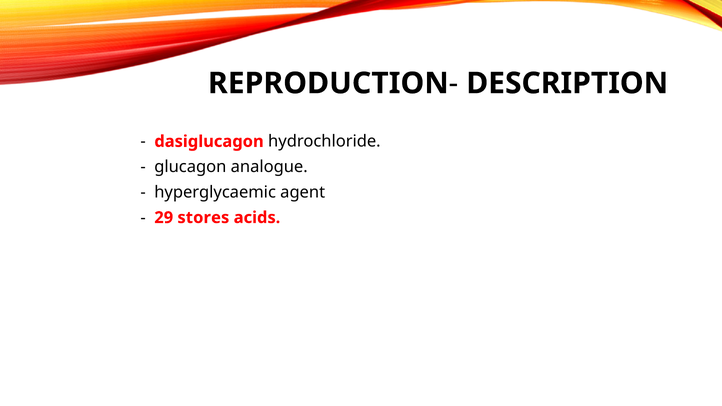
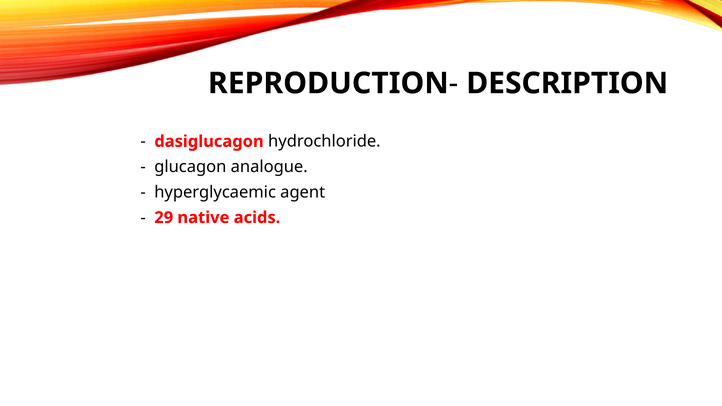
stores: stores -> native
